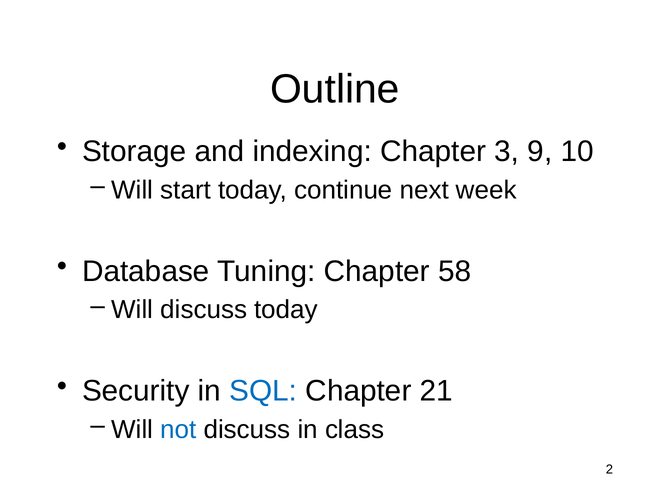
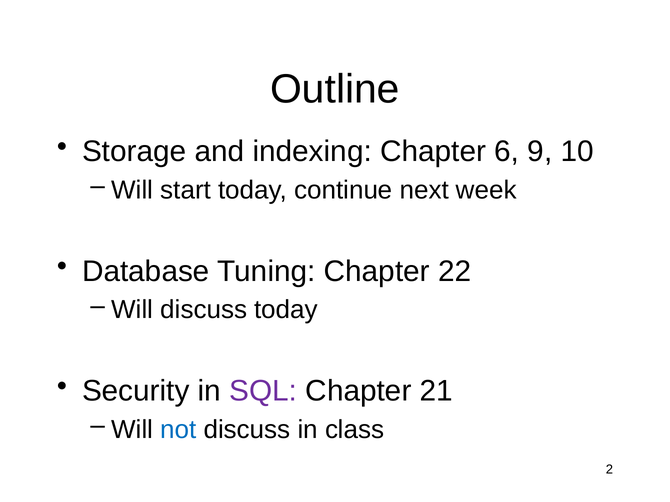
3: 3 -> 6
58: 58 -> 22
SQL colour: blue -> purple
